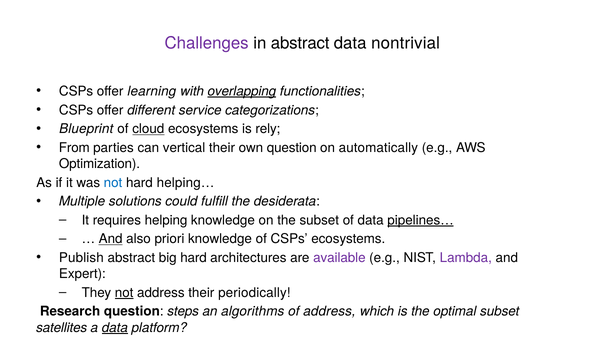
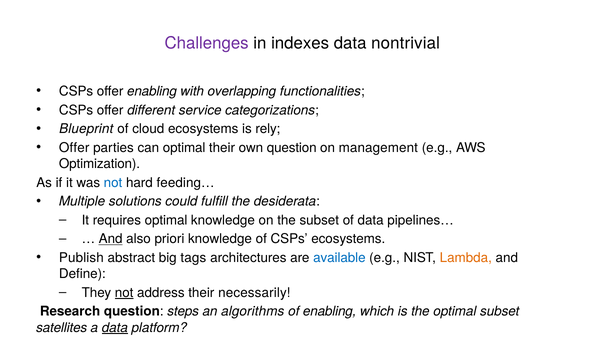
in abstract: abstract -> indexes
offer learning: learning -> enabling
overlapping underline: present -> none
cloud underline: present -> none
From at (74, 148): From -> Offer
can vertical: vertical -> optimal
automatically: automatically -> management
helping…: helping… -> feeding…
requires helping: helping -> optimal
pipelines… underline: present -> none
big hard: hard -> tags
available colour: purple -> blue
Lambda colour: purple -> orange
Expert: Expert -> Define
periodically: periodically -> necessarily
of address: address -> enabling
